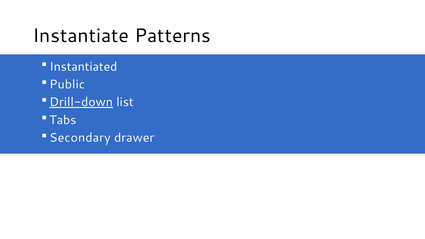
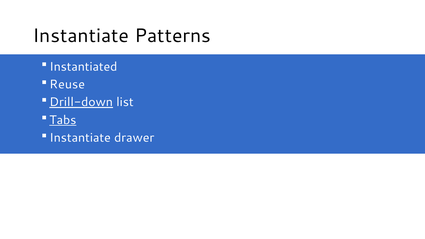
Public: Public -> Reuse
Tabs underline: none -> present
Secondary at (80, 138): Secondary -> Instantiate
